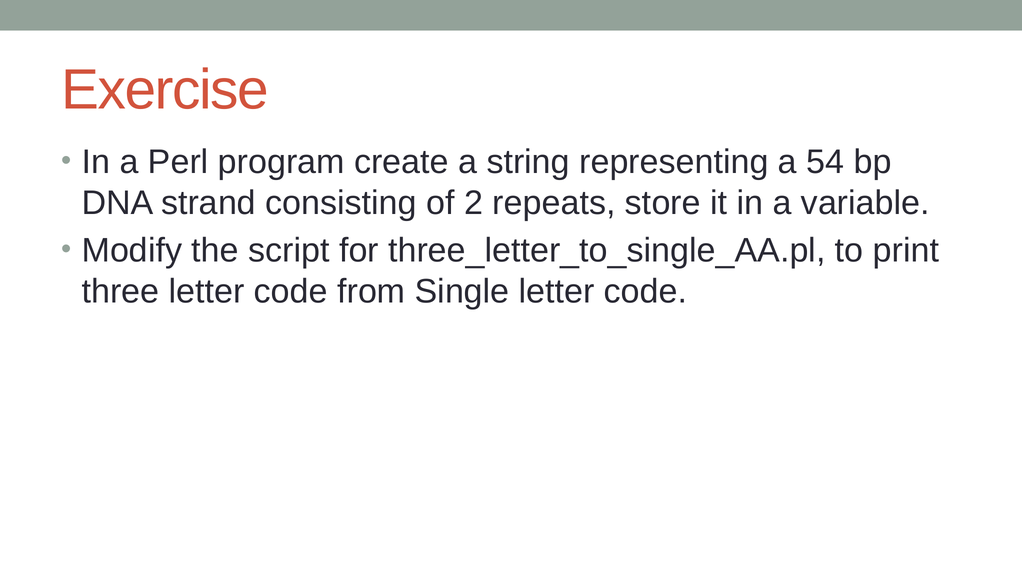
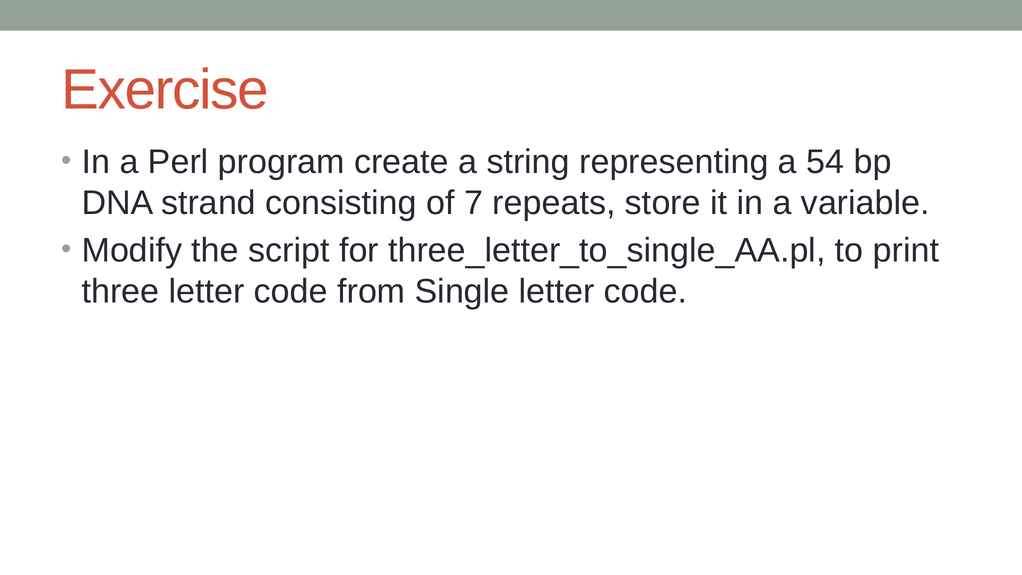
2: 2 -> 7
